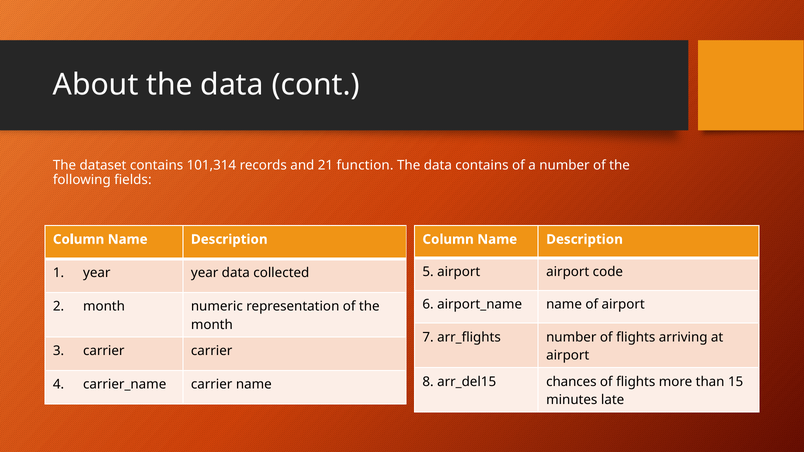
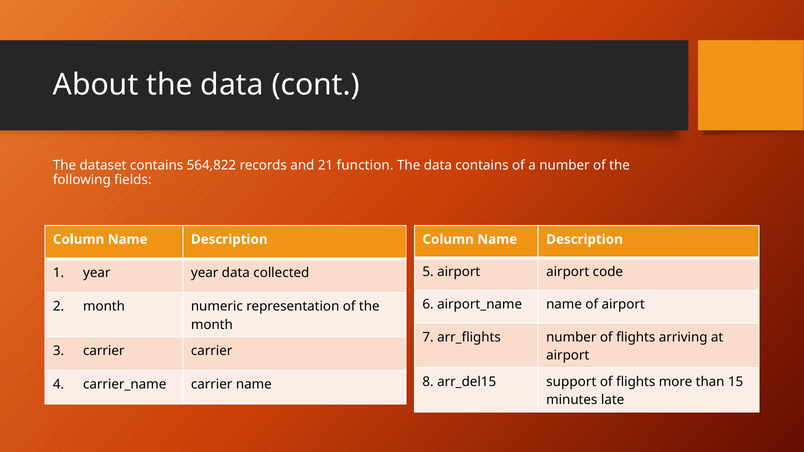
101,314: 101,314 -> 564,822
chances: chances -> support
